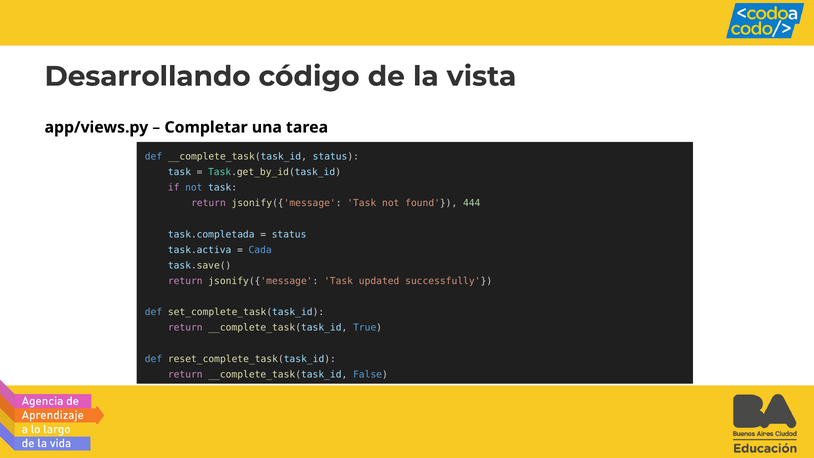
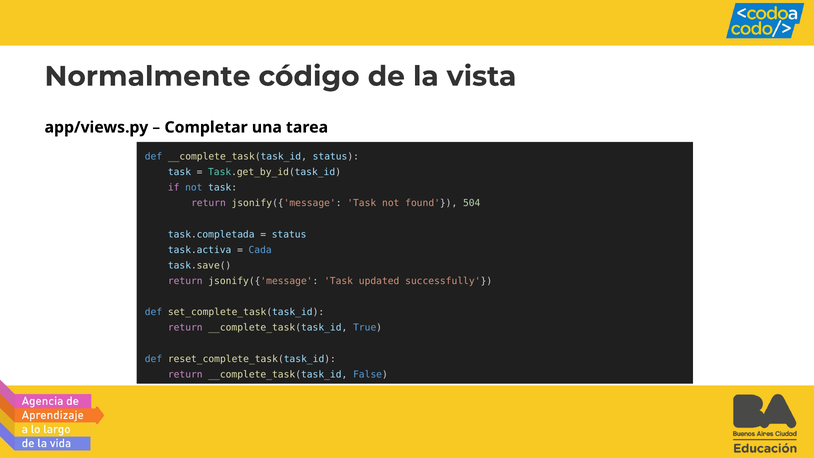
Desarrollando: Desarrollando -> Normalmente
444: 444 -> 504
